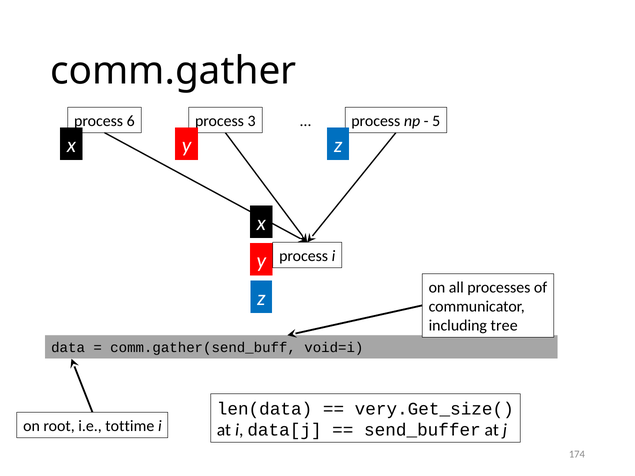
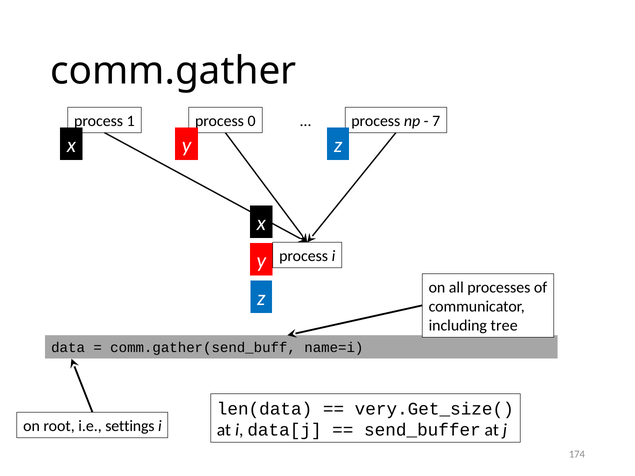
6: 6 -> 1
3: 3 -> 0
5: 5 -> 7
void=i: void=i -> name=i
tottime: tottime -> settings
